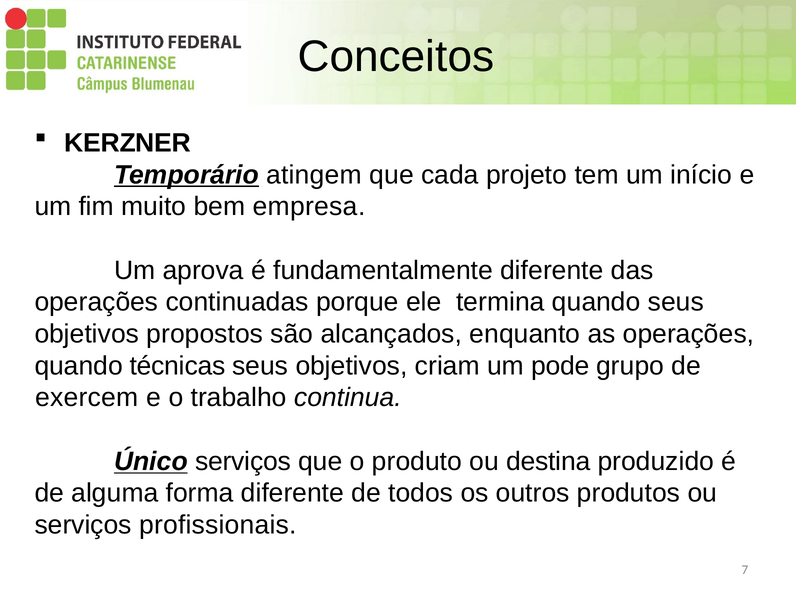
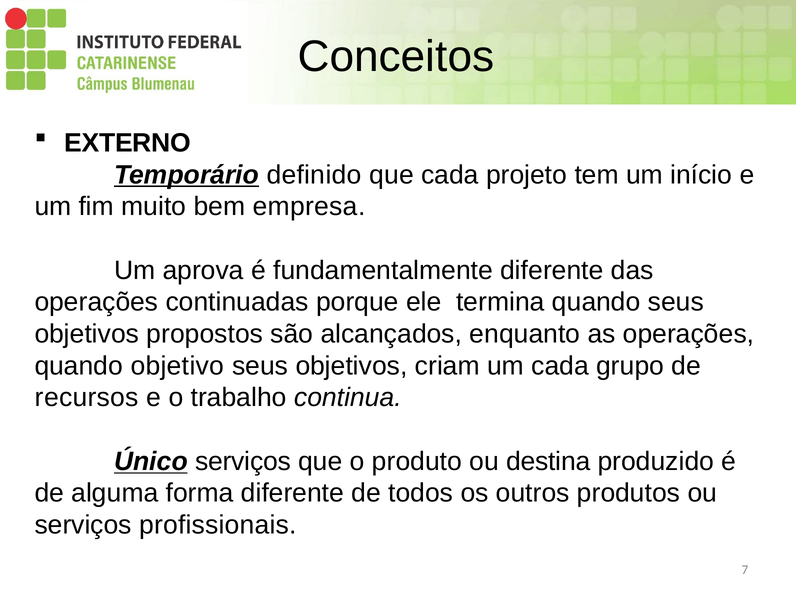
KERZNER: KERZNER -> EXTERNO
atingem: atingem -> definido
técnicas: técnicas -> objetivo
um pode: pode -> cada
exercem: exercem -> recursos
